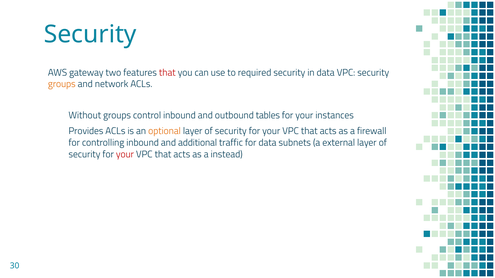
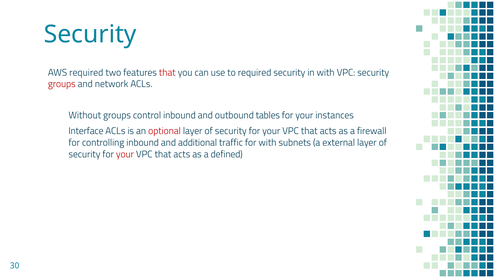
AWS gateway: gateway -> required
in data: data -> with
groups at (62, 84) colour: orange -> red
Provides: Provides -> Interface
optional colour: orange -> red
for data: data -> with
instead: instead -> defined
